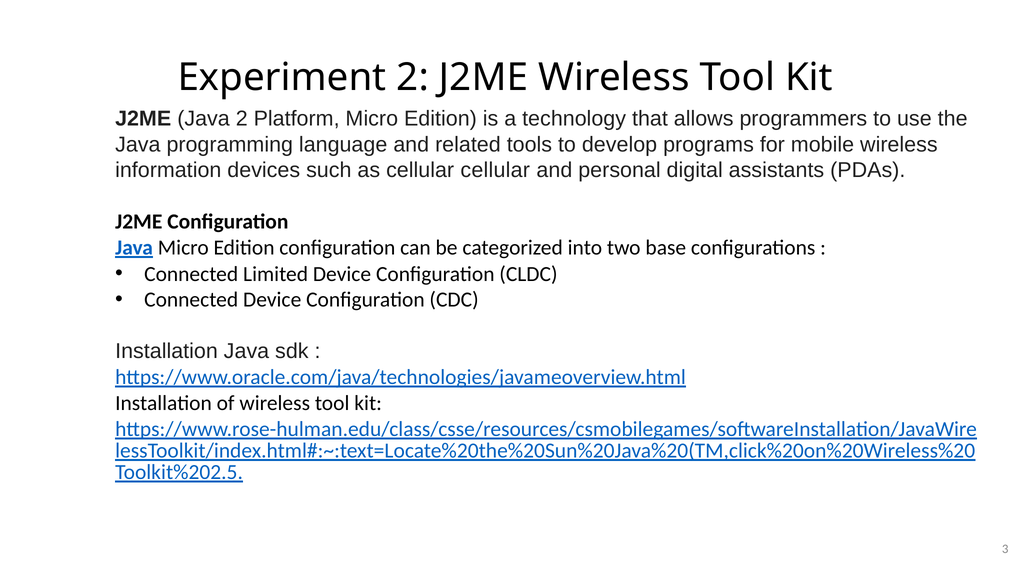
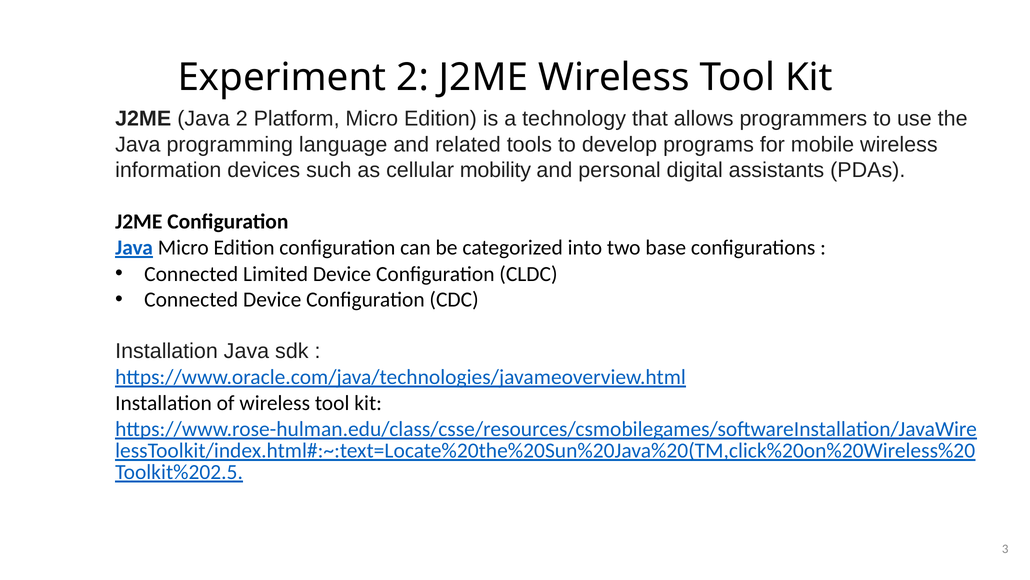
cellular cellular: cellular -> mobility
